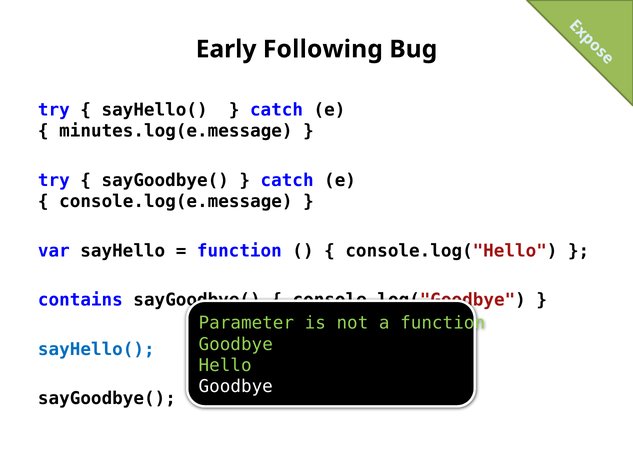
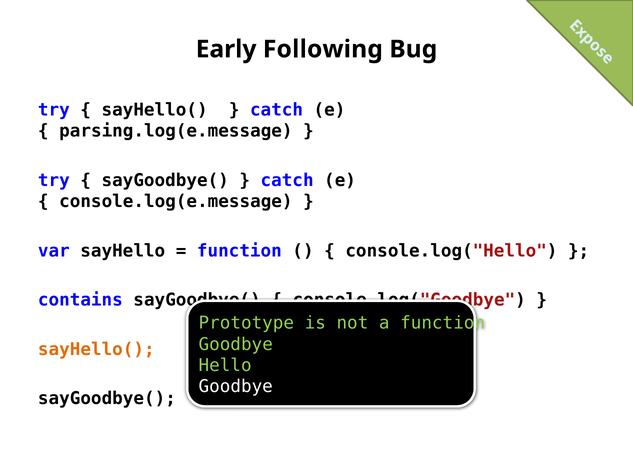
minutes.log(e.message: minutes.log(e.message -> parsing.log(e.message
Parameter: Parameter -> Prototype
sayHello( at (96, 349) colour: blue -> orange
